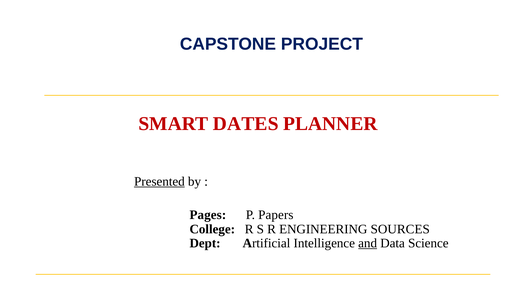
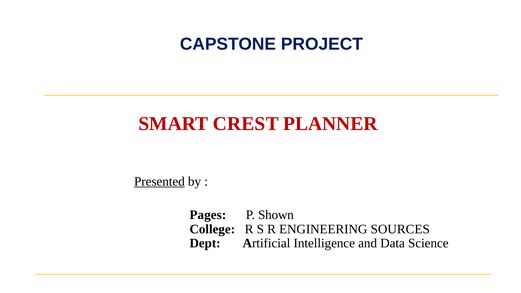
DATES: DATES -> CREST
Papers: Papers -> Shown
and underline: present -> none
